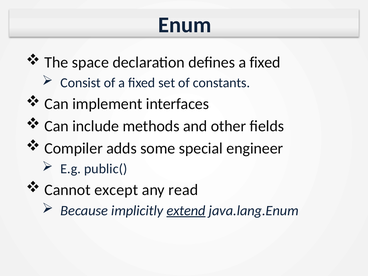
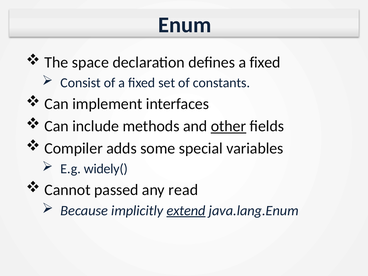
other underline: none -> present
engineer: engineer -> variables
public(: public( -> widely(
except: except -> passed
